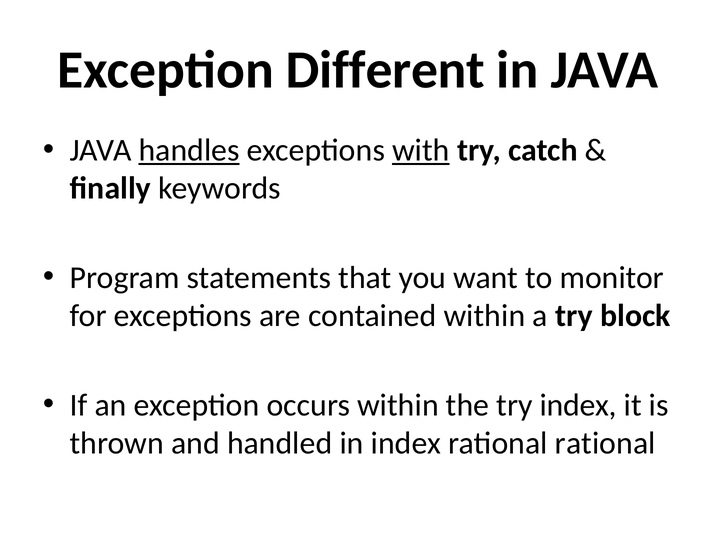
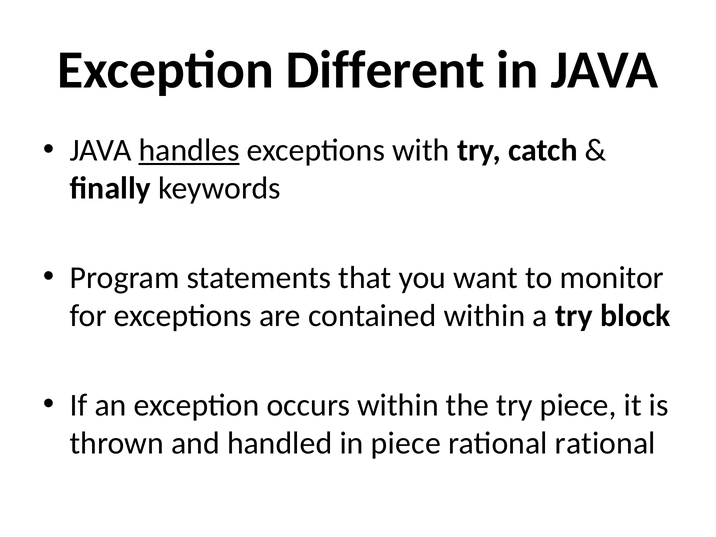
with underline: present -> none
try index: index -> piece
in index: index -> piece
